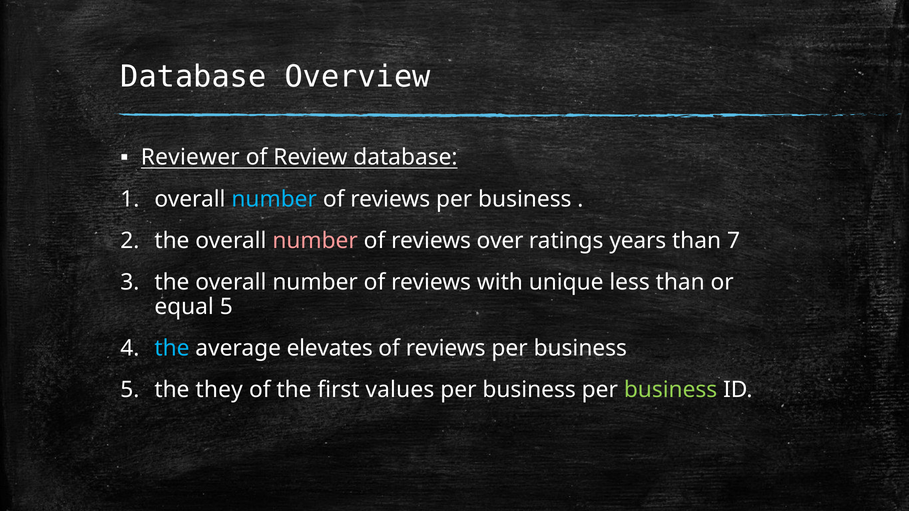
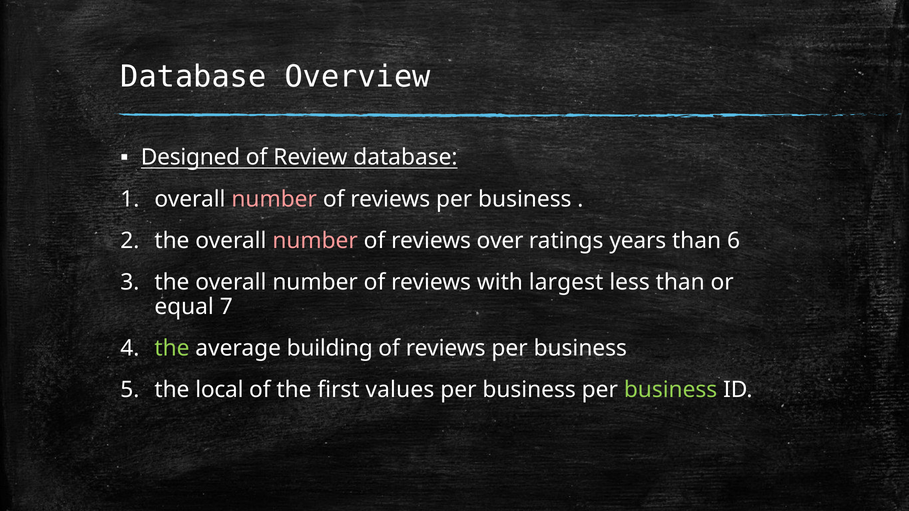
Reviewer: Reviewer -> Designed
number at (274, 199) colour: light blue -> pink
7: 7 -> 6
unique: unique -> largest
equal 5: 5 -> 7
the at (172, 349) colour: light blue -> light green
elevates: elevates -> building
they: they -> local
